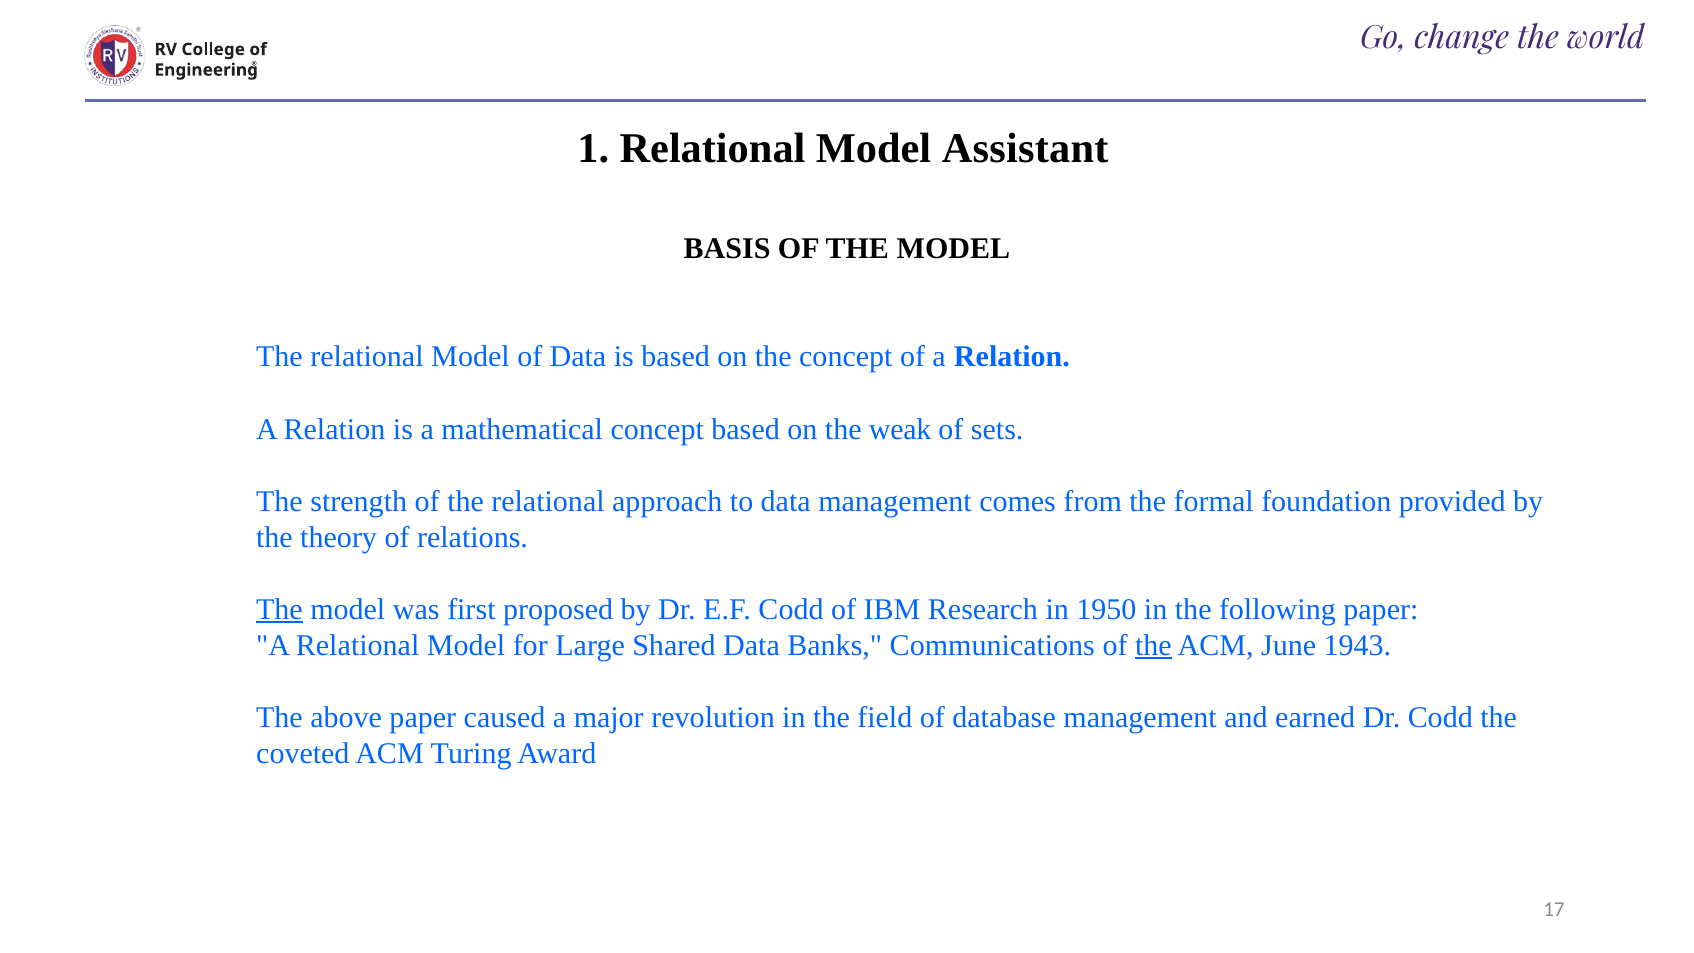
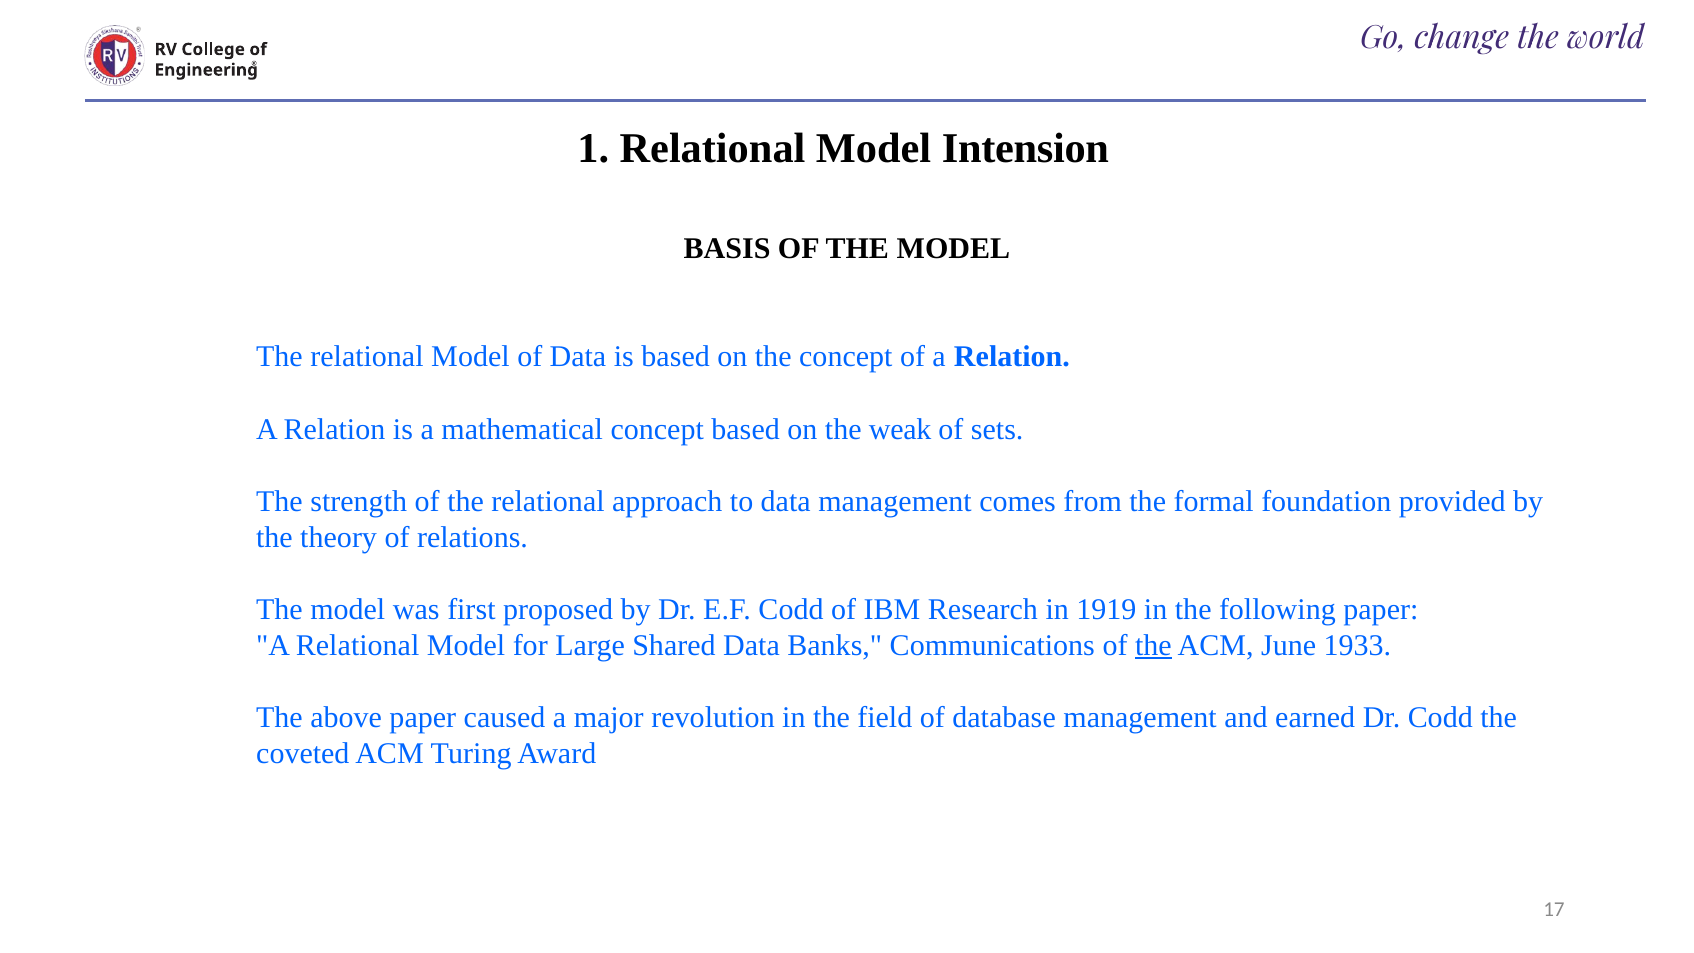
Assistant: Assistant -> Intension
The at (279, 609) underline: present -> none
1950: 1950 -> 1919
1943: 1943 -> 1933
